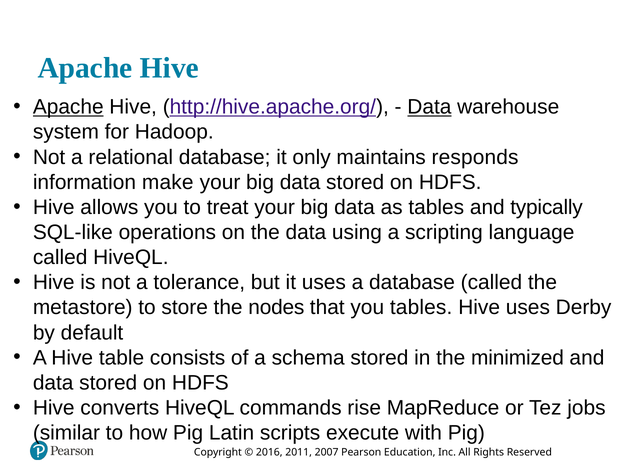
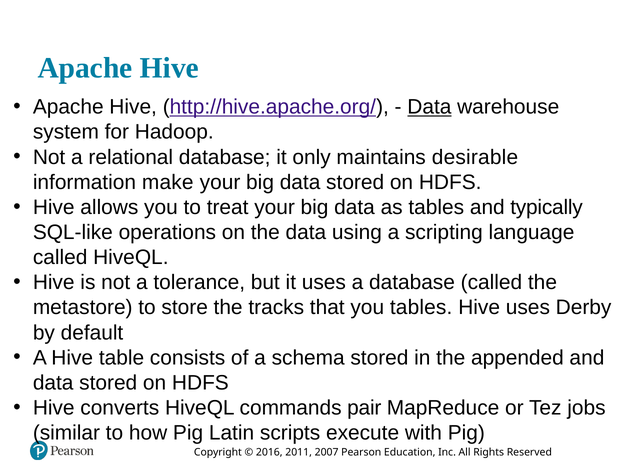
Apache at (68, 107) underline: present -> none
responds: responds -> desirable
nodes: nodes -> tracks
minimized: minimized -> appended
rise: rise -> pair
